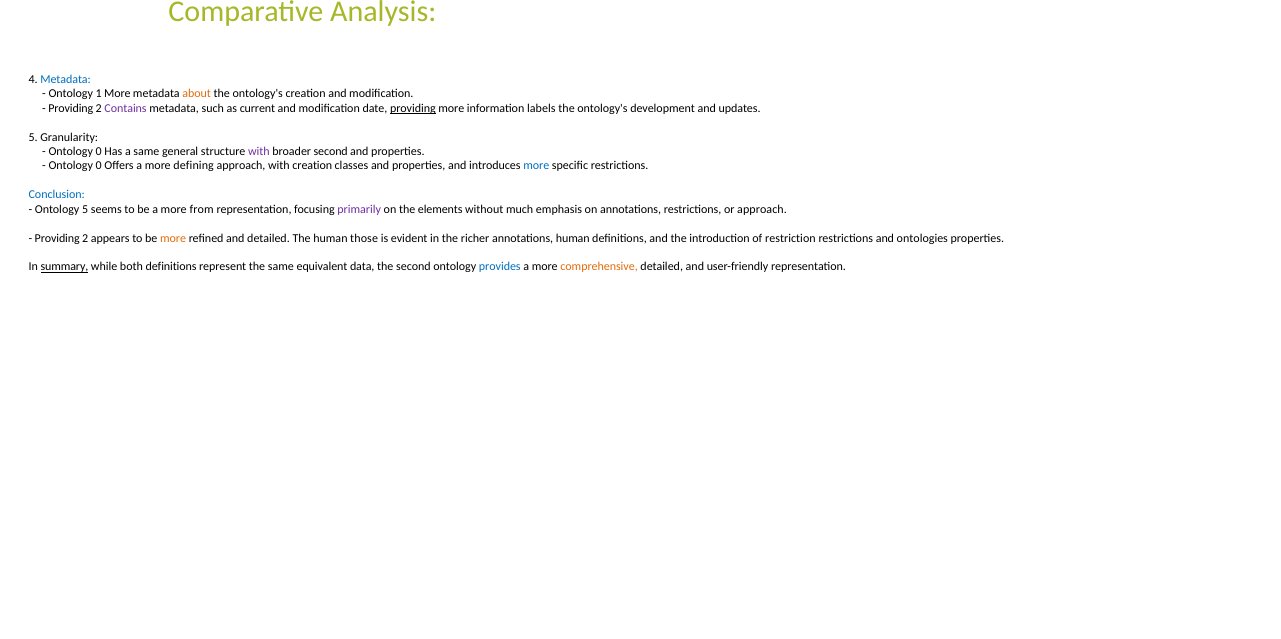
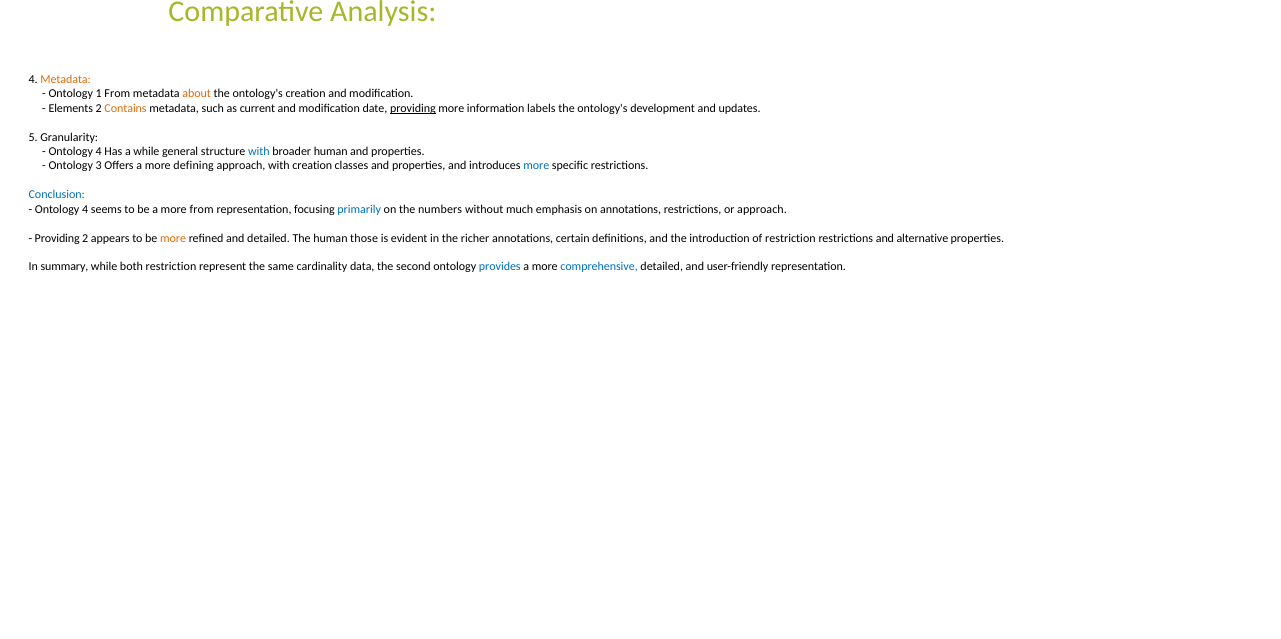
Metadata at (66, 80) colour: blue -> orange
1 More: More -> From
Providing at (71, 108): Providing -> Elements
Contains colour: purple -> orange
0 at (99, 152): 0 -> 4
a same: same -> while
with at (259, 152) colour: purple -> blue
broader second: second -> human
0 at (99, 166): 0 -> 3
5 at (85, 209): 5 -> 4
primarily colour: purple -> blue
elements: elements -> numbers
annotations human: human -> certain
ontologies: ontologies -> alternative
summary underline: present -> none
both definitions: definitions -> restriction
equivalent: equivalent -> cardinality
comprehensive colour: orange -> blue
